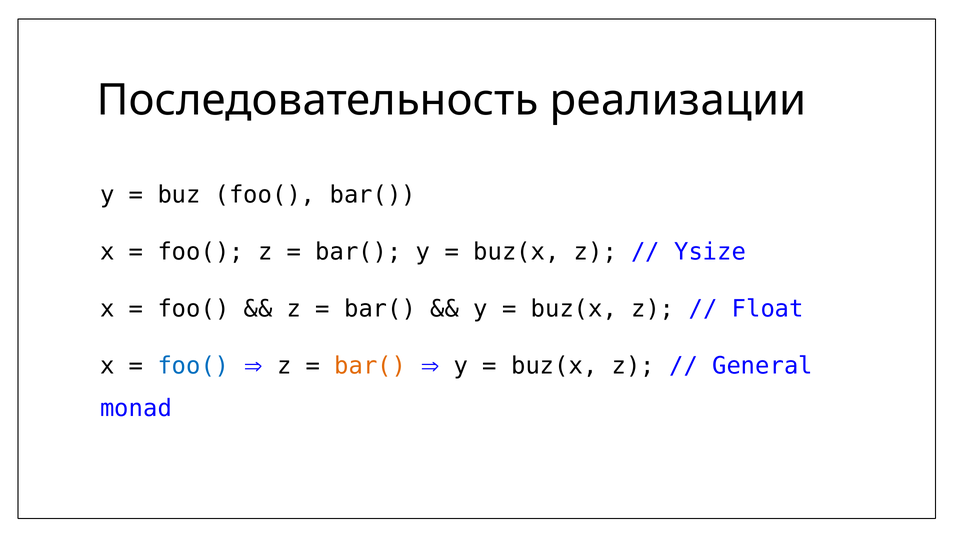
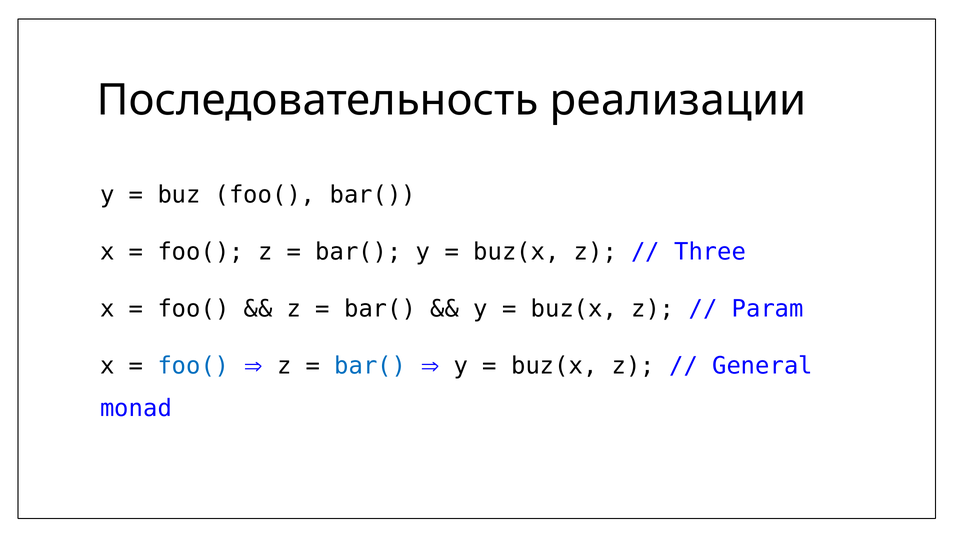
Ysize: Ysize -> Three
Float: Float -> Param
bar( at (370, 365) colour: orange -> blue
